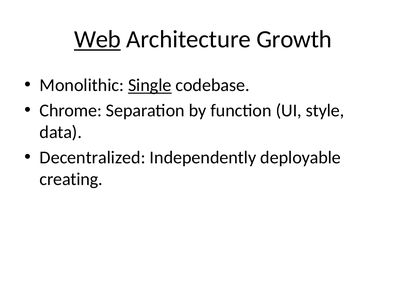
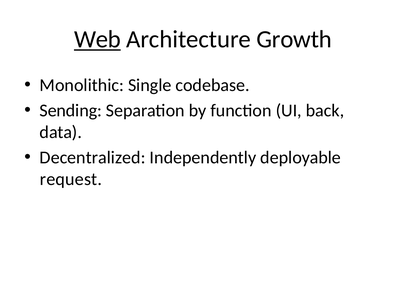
Single underline: present -> none
Chrome: Chrome -> Sending
style: style -> back
creating: creating -> request
